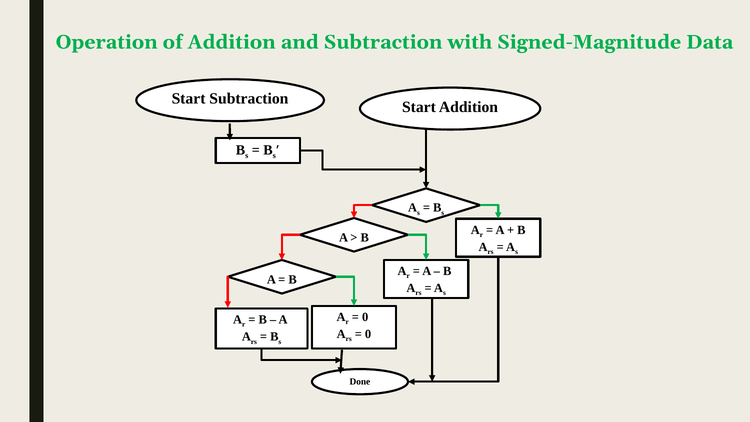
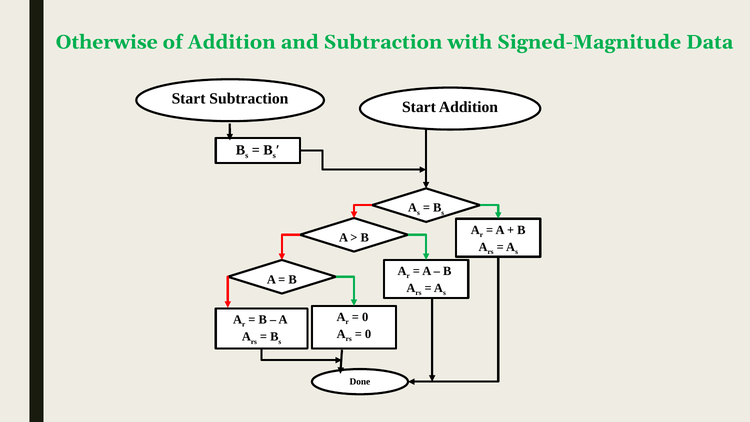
Operation: Operation -> Otherwise
